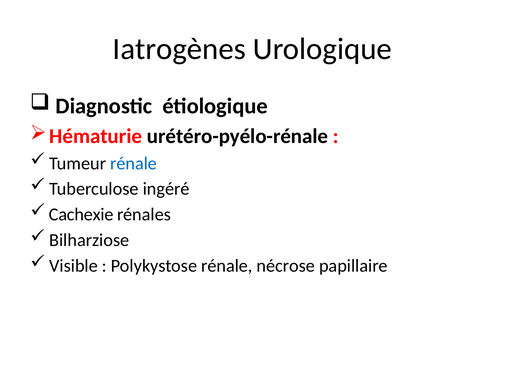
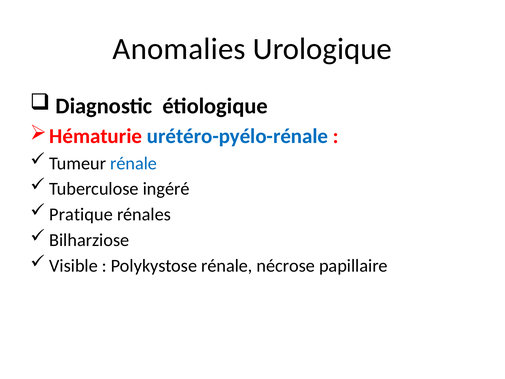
Iatrogènes: Iatrogènes -> Anomalies
urétéro-pyélo-rénale colour: black -> blue
Cachexie: Cachexie -> Pratique
